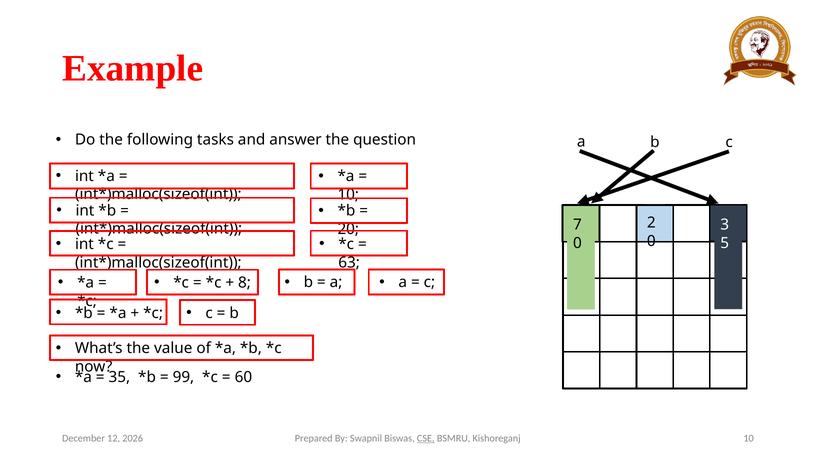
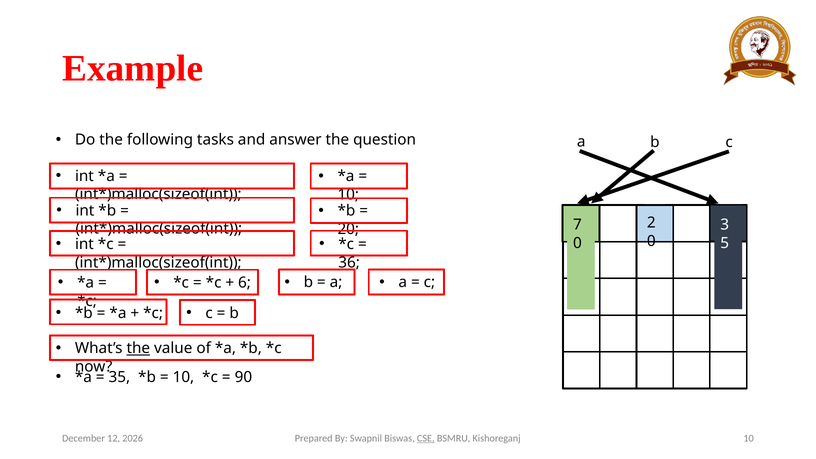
63: 63 -> 36
8: 8 -> 6
the at (138, 348) underline: none -> present
99 at (183, 377): 99 -> 10
60: 60 -> 90
